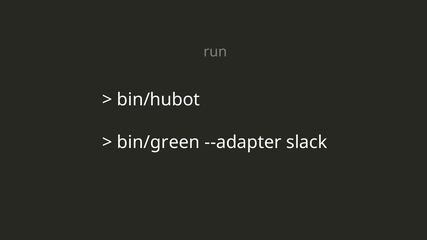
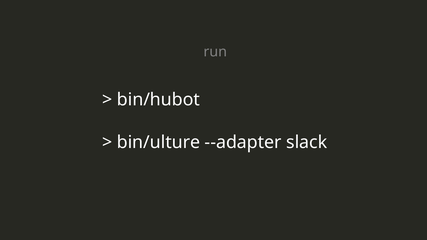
bin/green: bin/green -> bin/ulture
